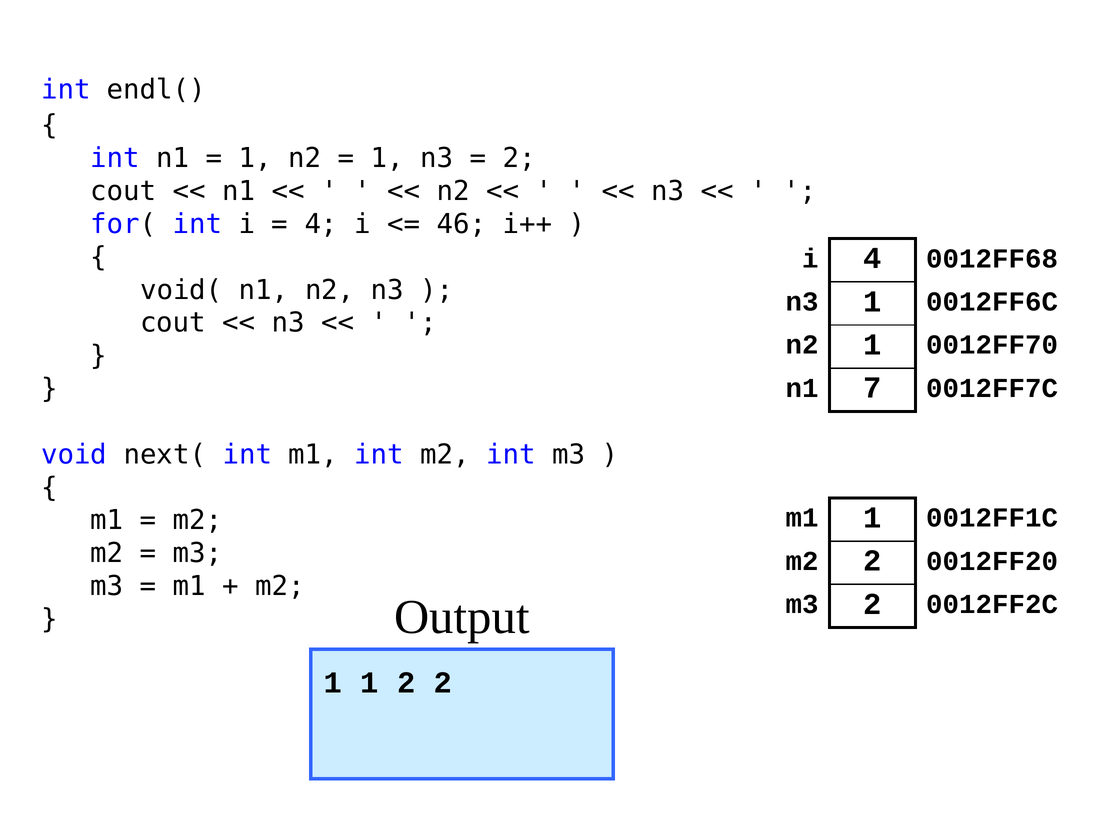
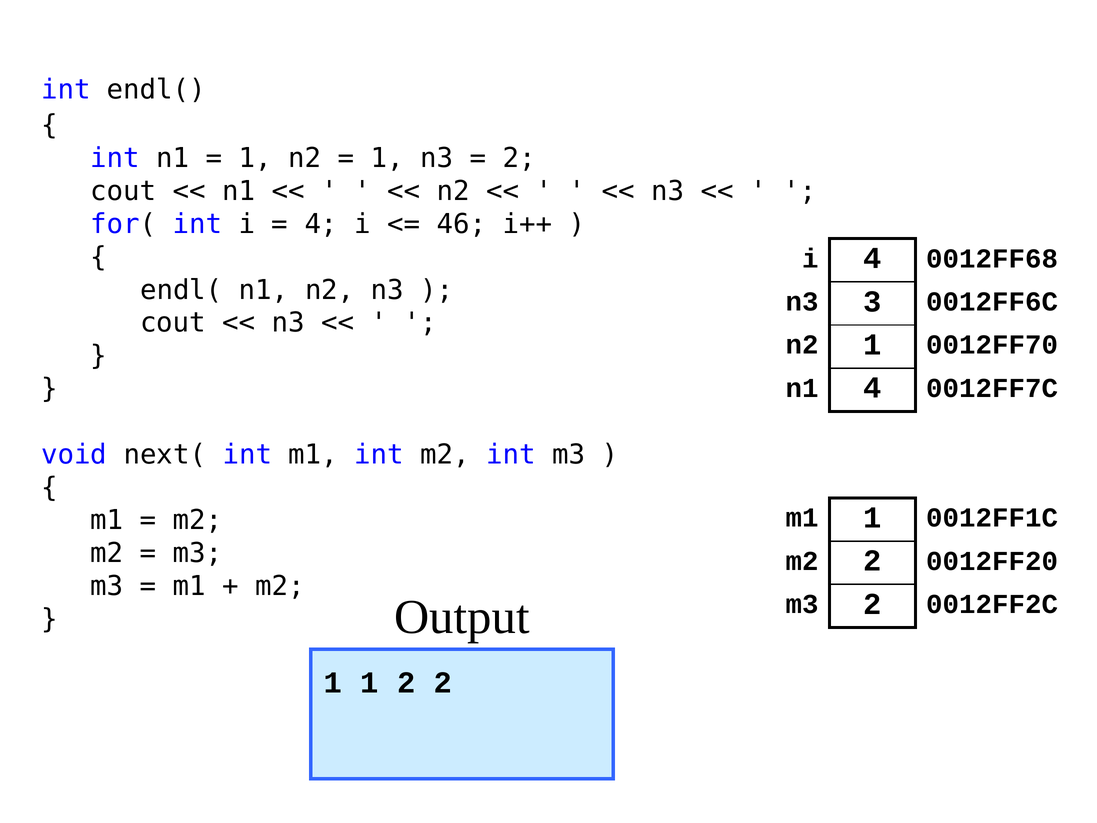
void( at (181, 290): void( -> endl(
n3 1: 1 -> 3
n1 7: 7 -> 4
